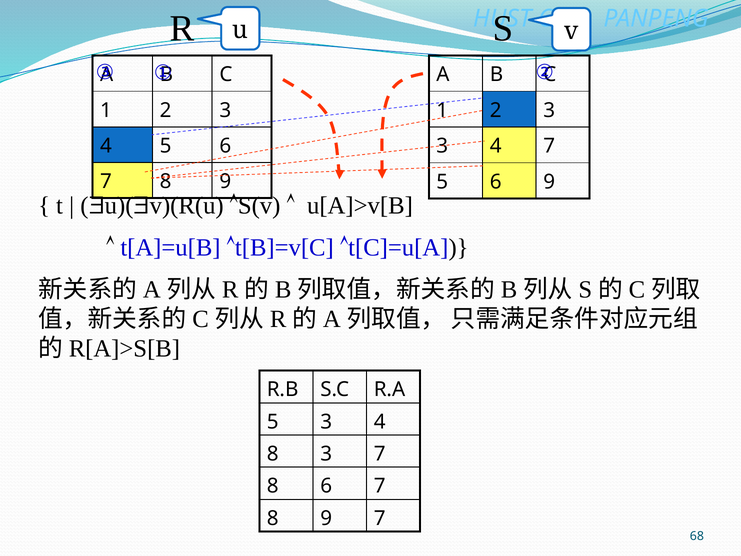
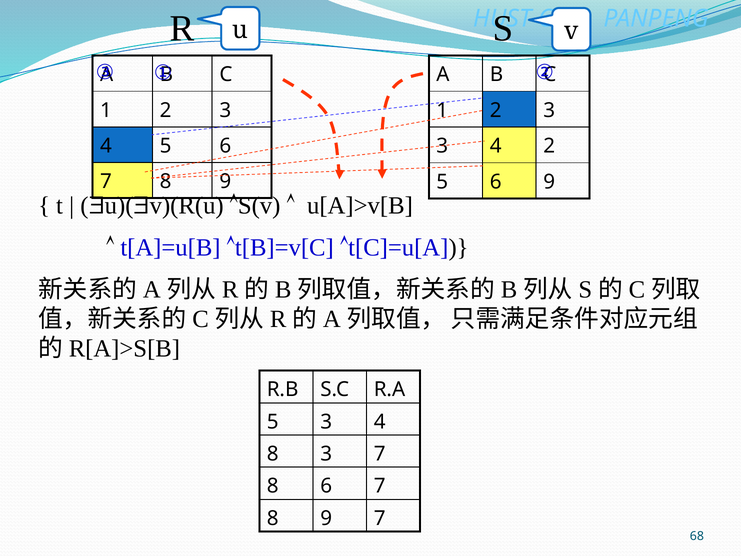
4 7: 7 -> 2
